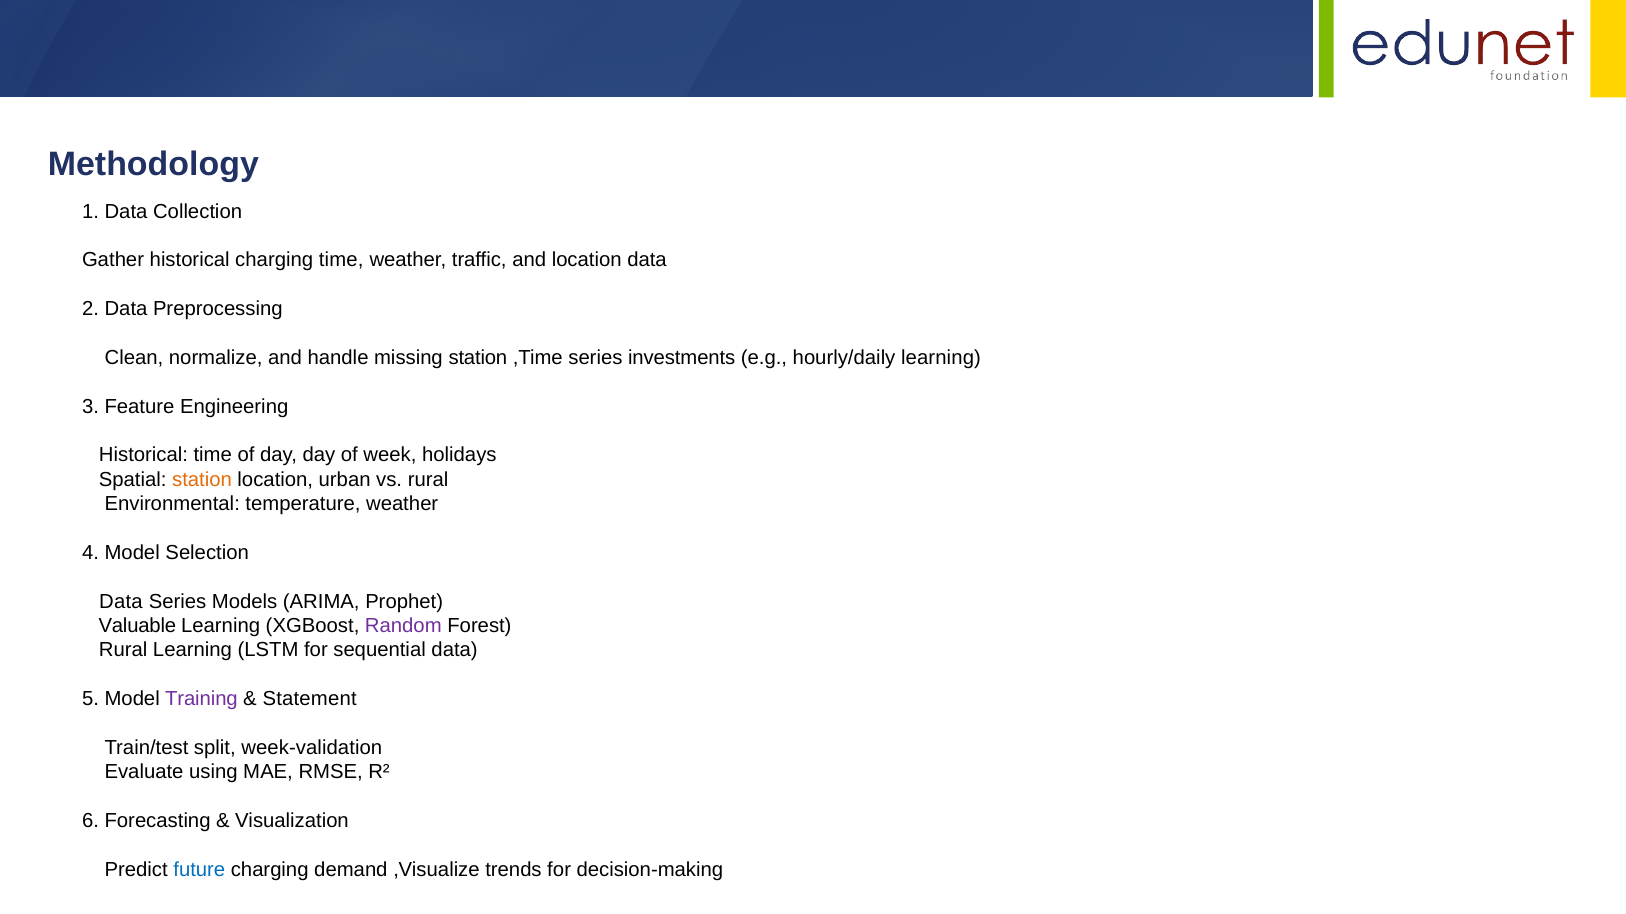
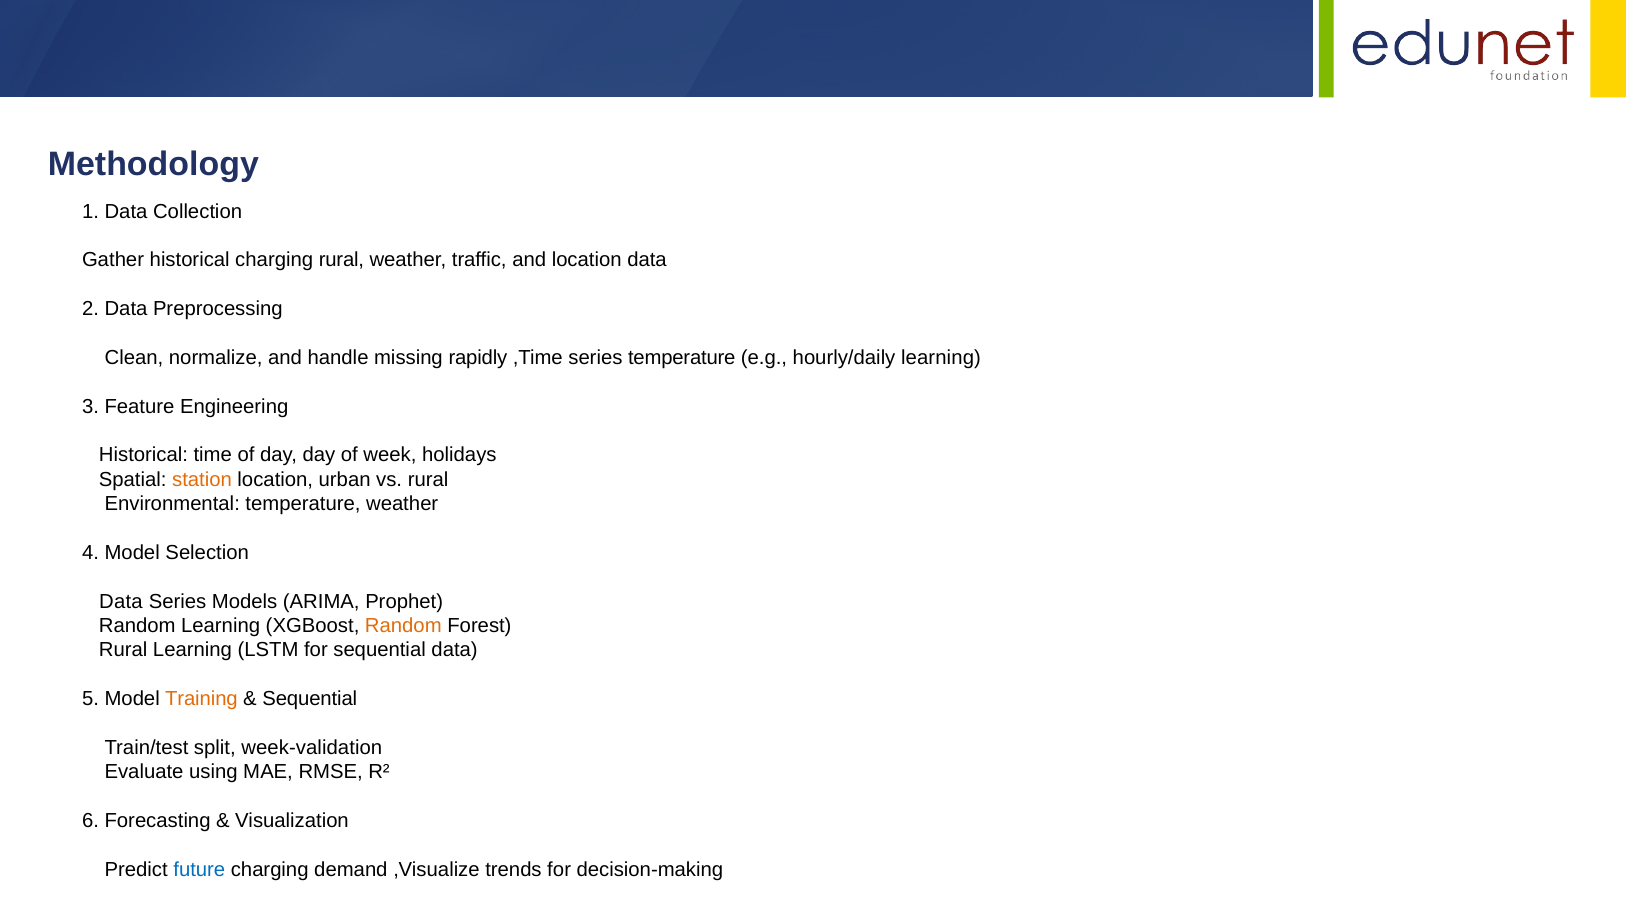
charging time: time -> rural
missing station: station -> rapidly
series investments: investments -> temperature
Valuable at (137, 626): Valuable -> Random
Random at (403, 626) colour: purple -> orange
Training colour: purple -> orange
Statement at (310, 699): Statement -> Sequential
